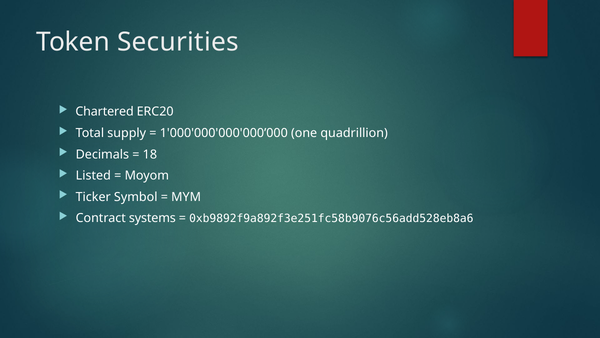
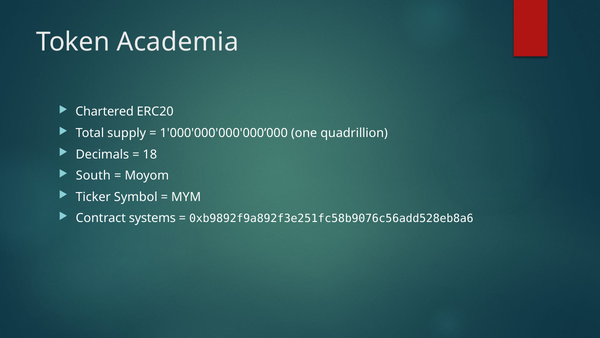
Securities: Securities -> Academia
Listed: Listed -> South
